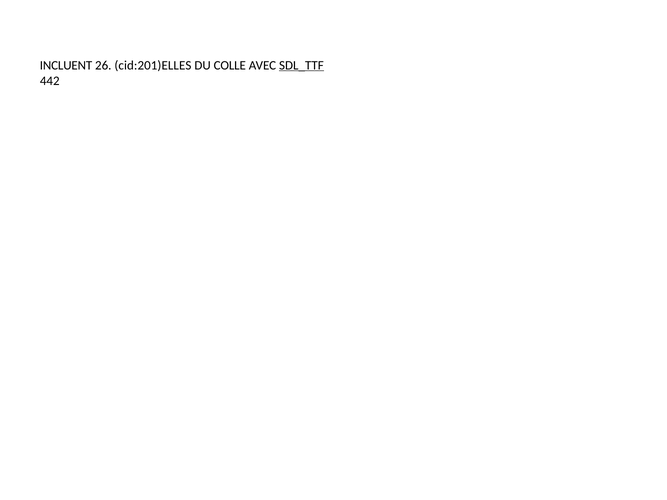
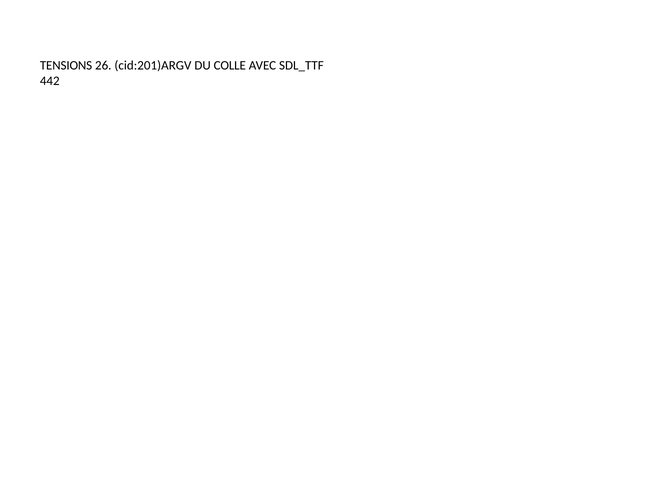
INCLUENT: INCLUENT -> TENSIONS
cid:201)ELLES: cid:201)ELLES -> cid:201)ARGV
SDL_TTF underline: present -> none
